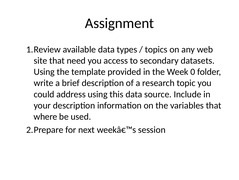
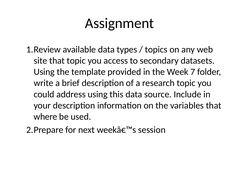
that need: need -> topic
0: 0 -> 7
